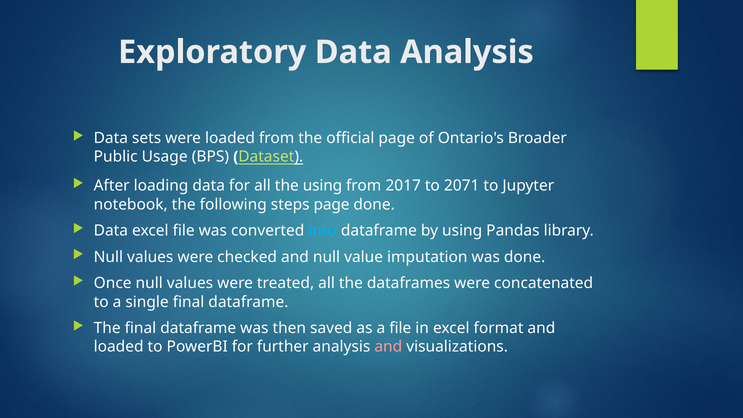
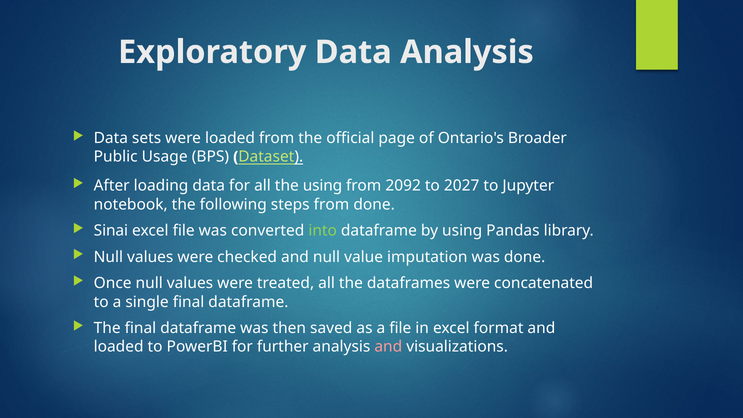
2017: 2017 -> 2092
2071: 2071 -> 2027
steps page: page -> from
Data at (111, 231): Data -> Sinai
into colour: light blue -> light green
